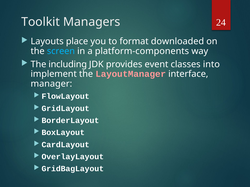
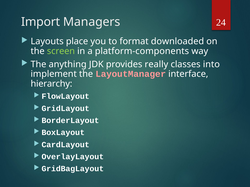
Toolkit: Toolkit -> Import
screen colour: light blue -> light green
including: including -> anything
event: event -> really
manager: manager -> hierarchy
